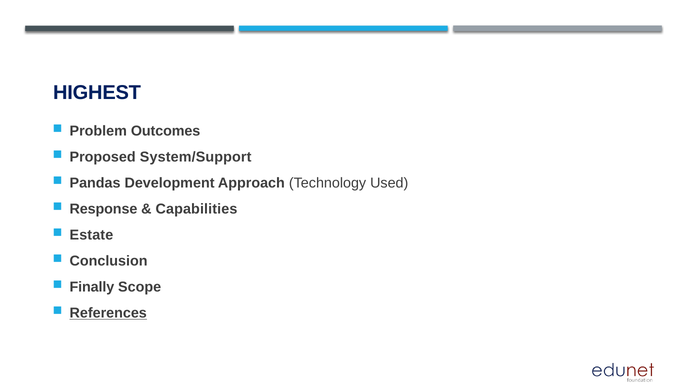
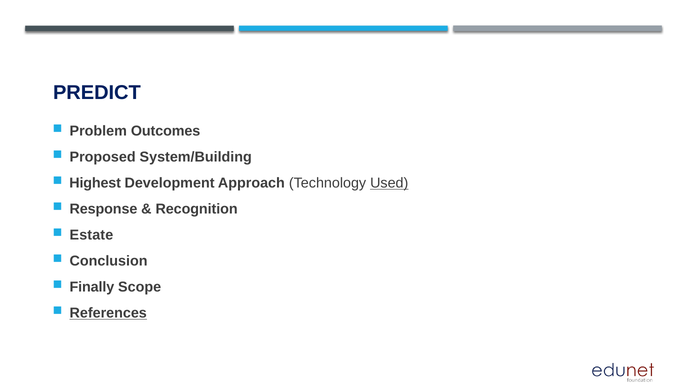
HIGHEST: HIGHEST -> PREDICT
System/Support: System/Support -> System/Building
Pandas: Pandas -> Highest
Used underline: none -> present
Capabilities: Capabilities -> Recognition
